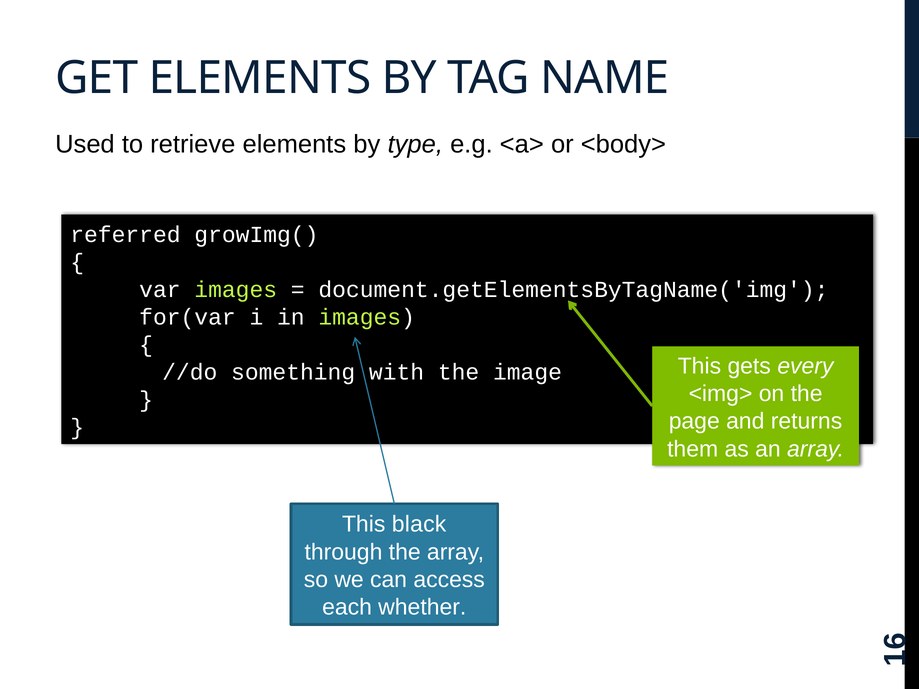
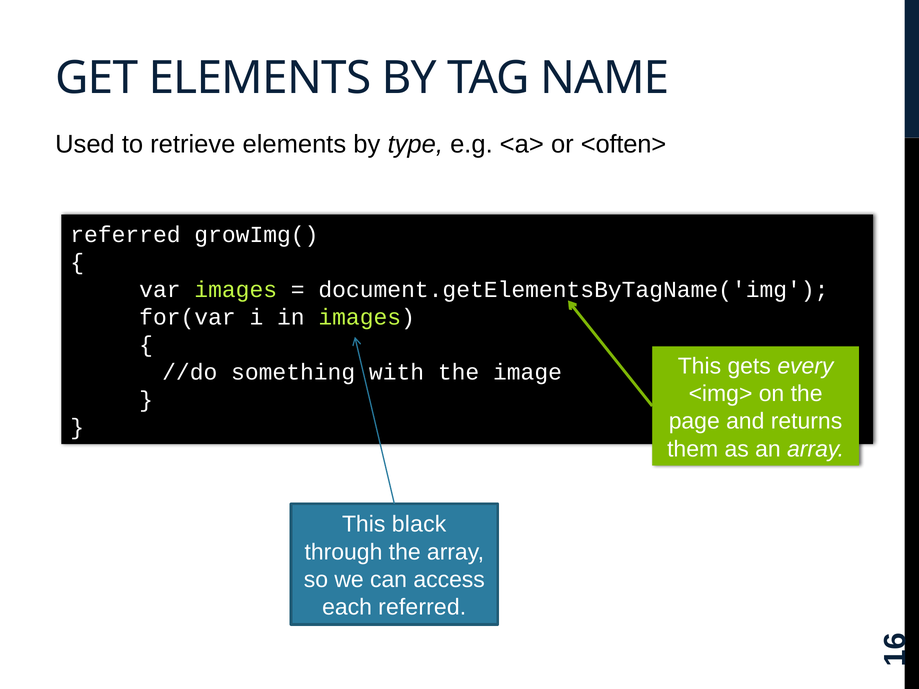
<body>: <body> -> <often>
each whether: whether -> referred
